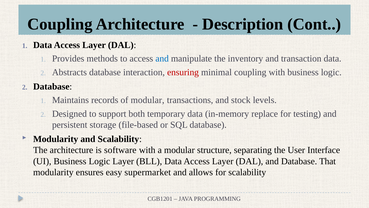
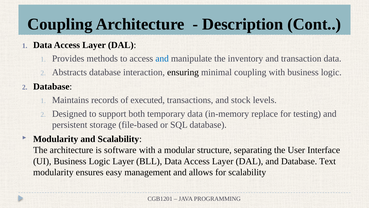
ensuring colour: red -> black
of modular: modular -> executed
That: That -> Text
supermarket: supermarket -> management
